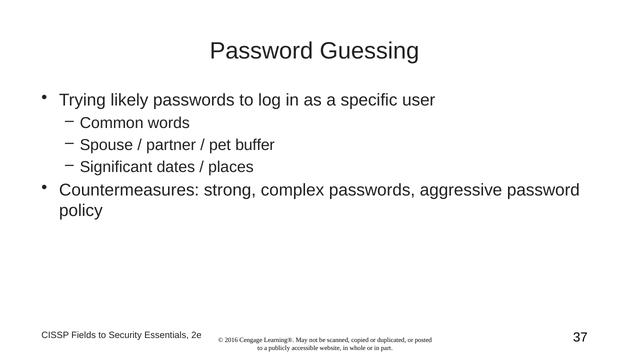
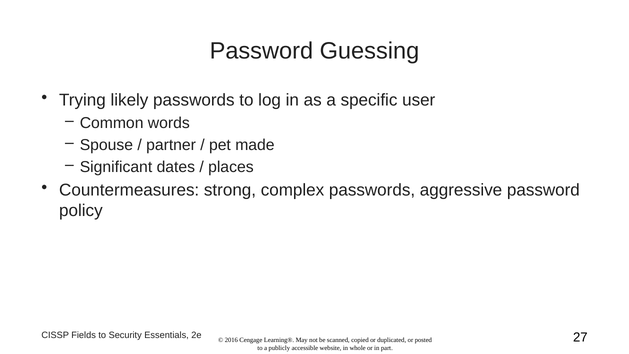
buffer: buffer -> made
37: 37 -> 27
